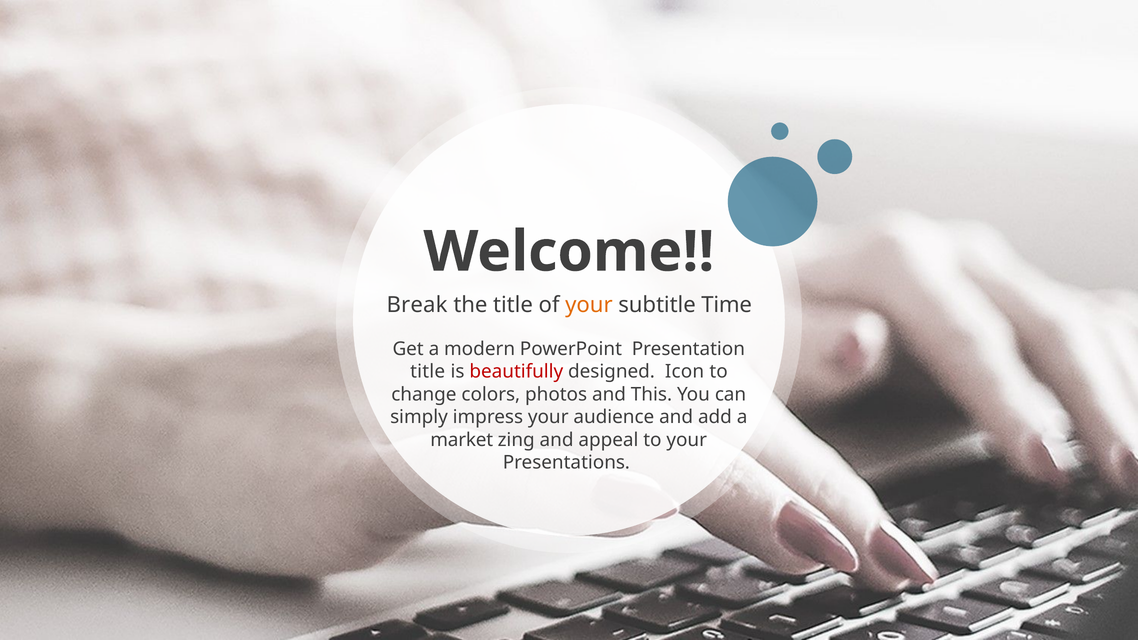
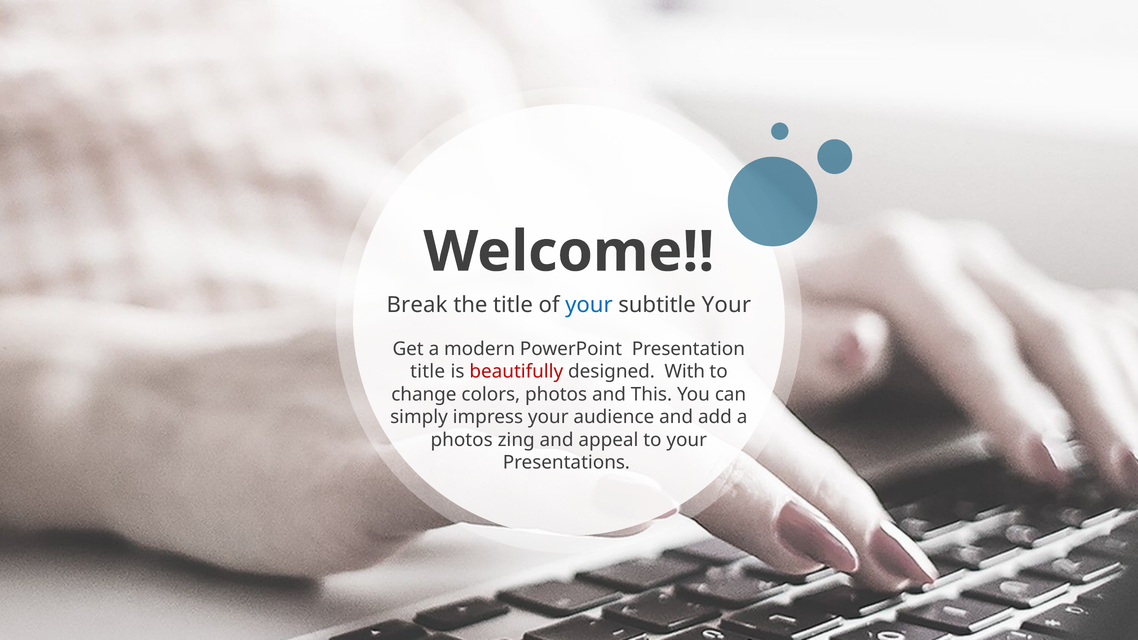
your at (589, 305) colour: orange -> blue
subtitle Time: Time -> Your
Icon: Icon -> With
market at (462, 440): market -> photos
